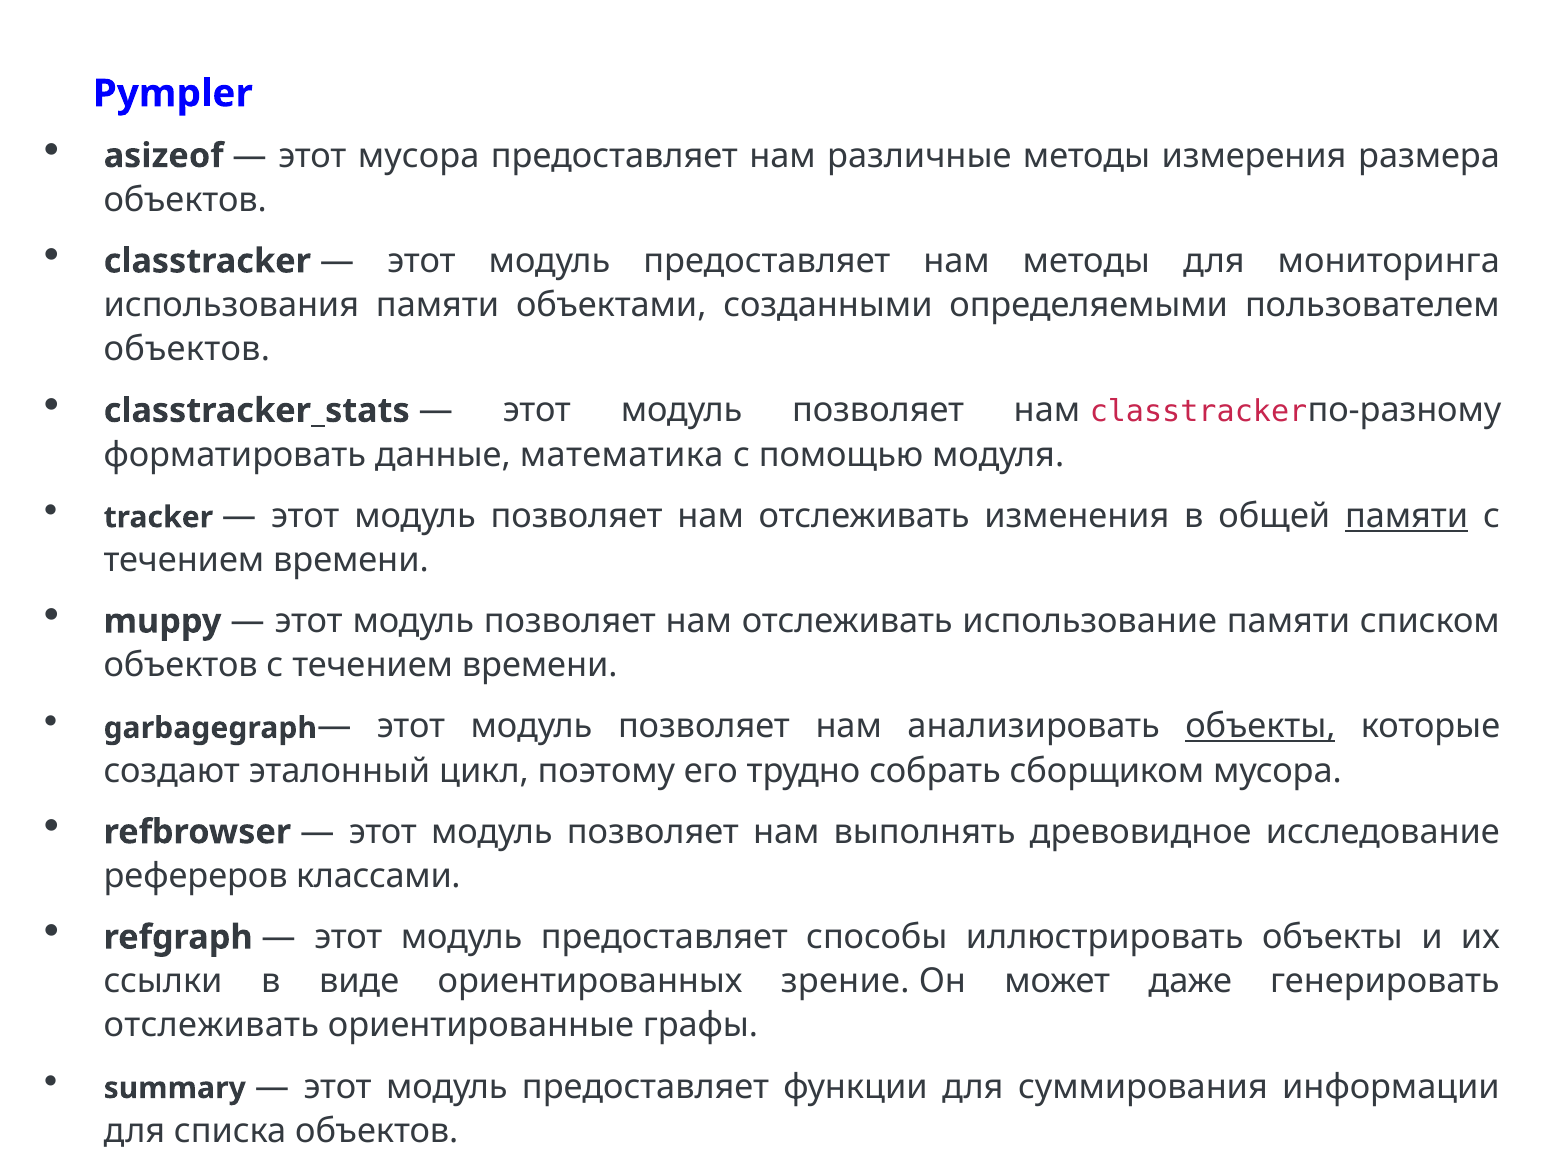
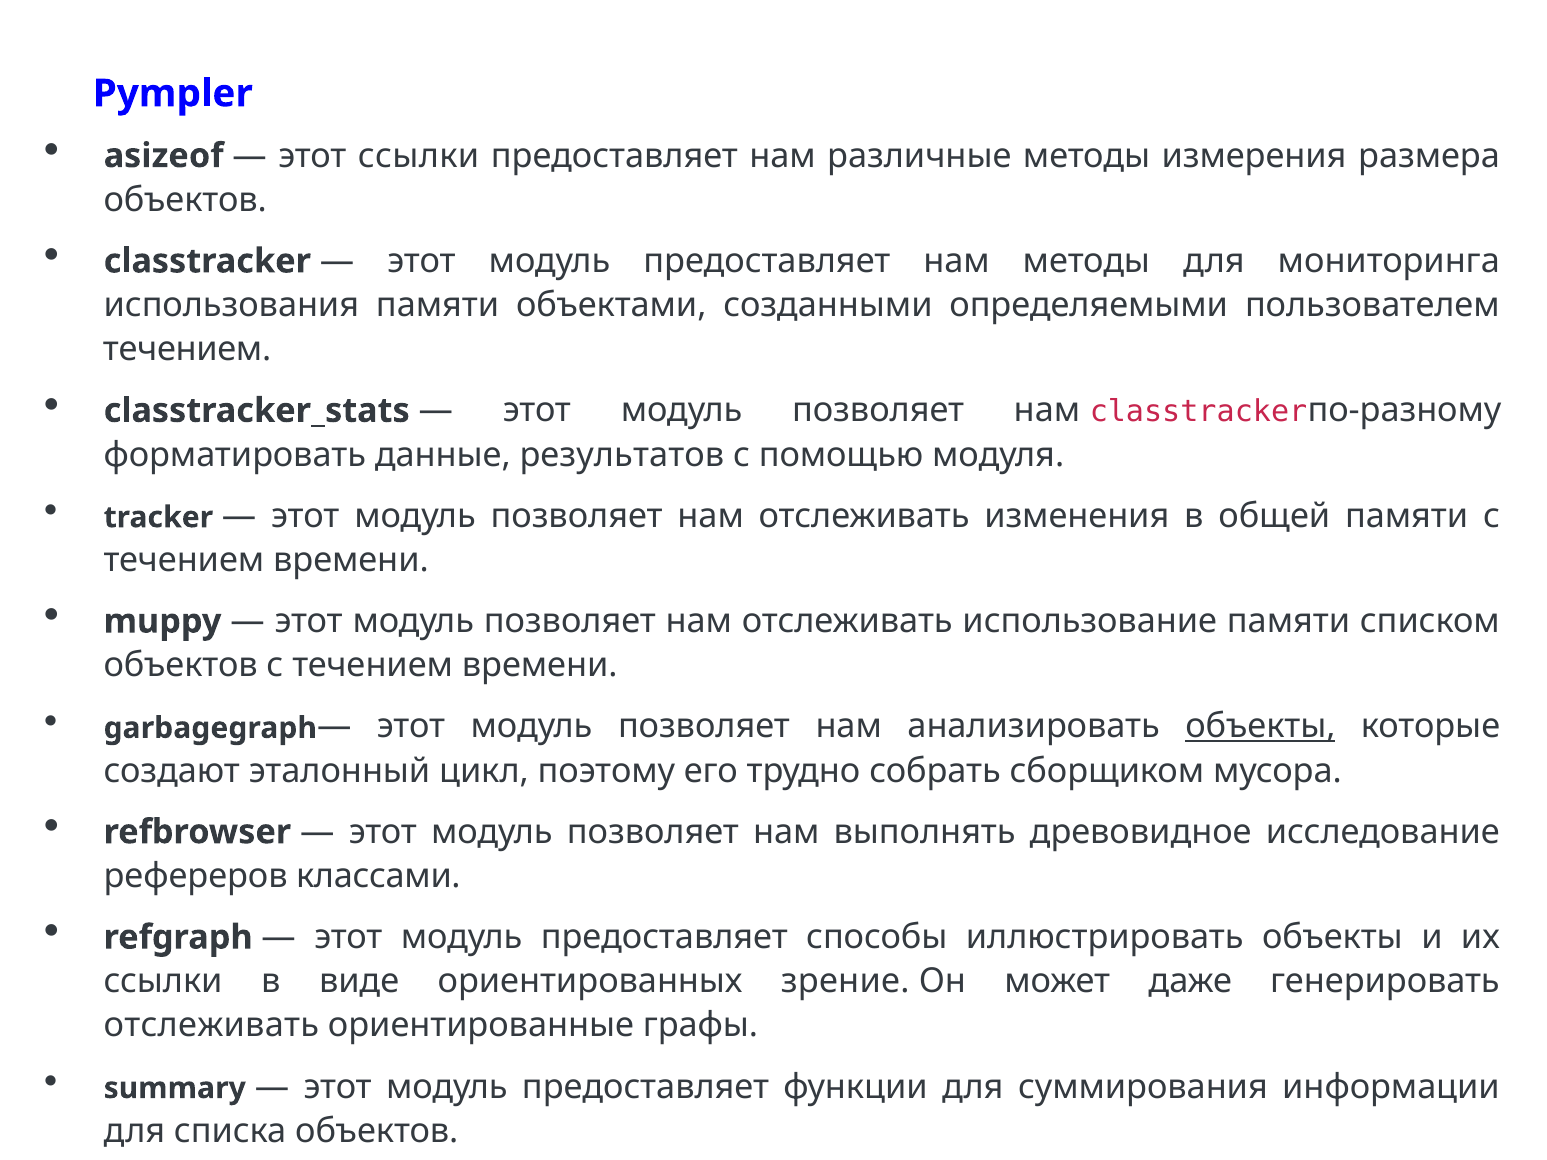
этот мусора: мусора -> ссылки
объектов at (187, 349): объектов -> течением
математика: математика -> результатов
памяти at (1407, 516) underline: present -> none
